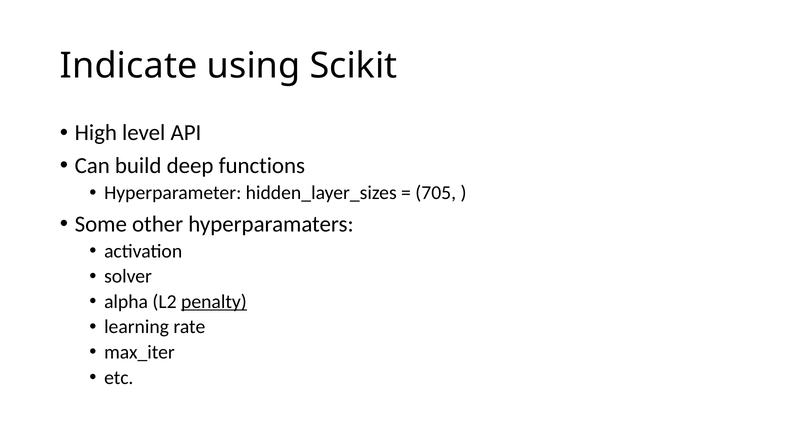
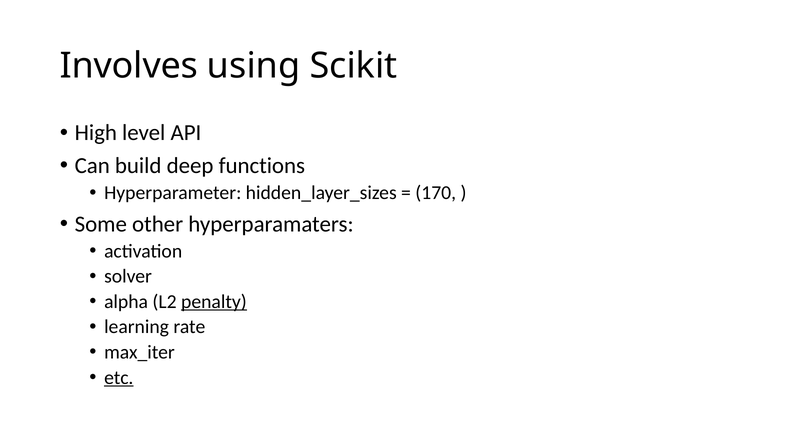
Indicate: Indicate -> Involves
705: 705 -> 170
etc underline: none -> present
